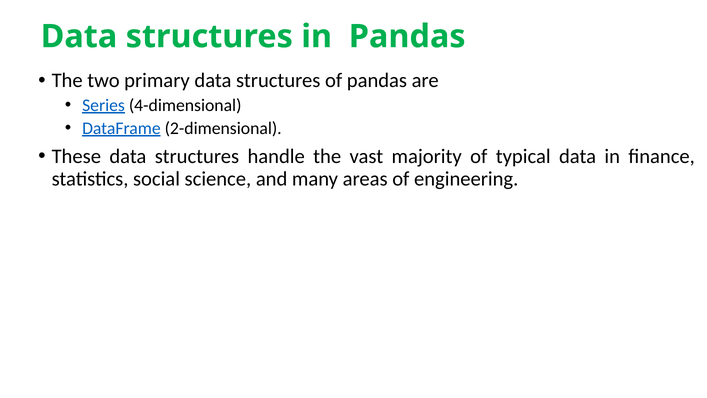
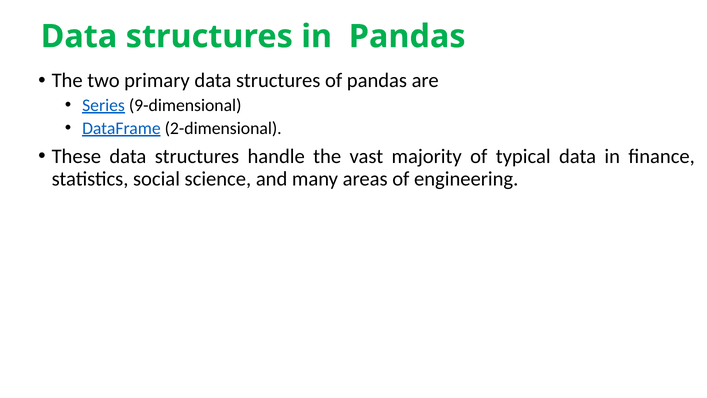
4-dimensional: 4-dimensional -> 9-dimensional
